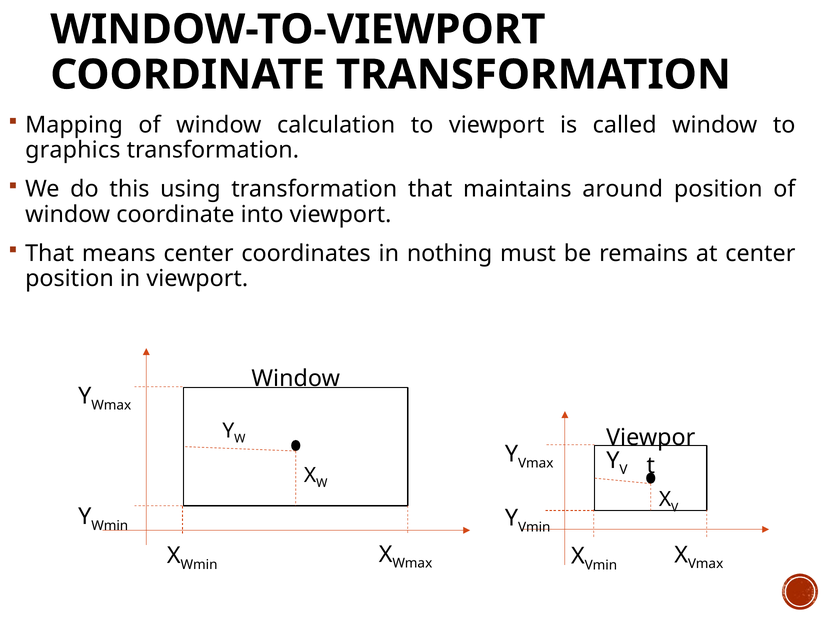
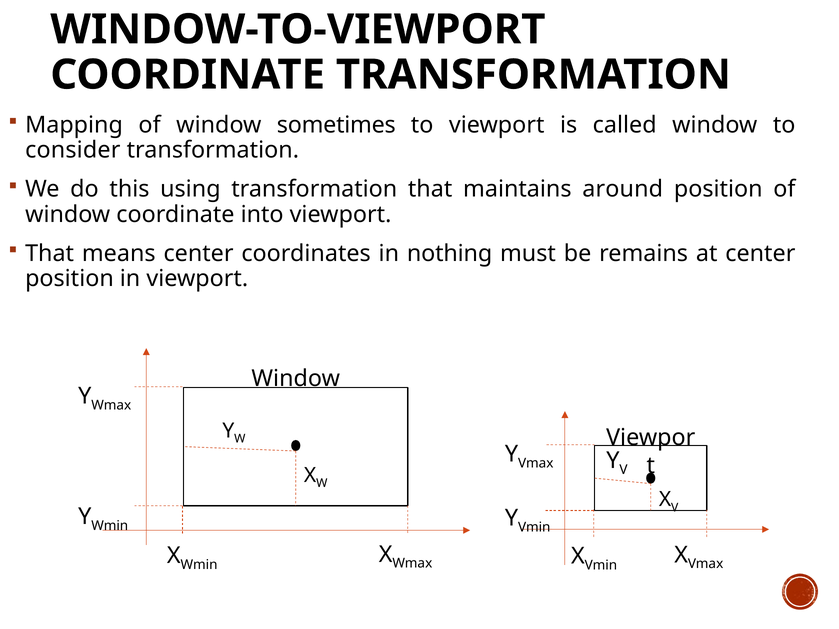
calculation: calculation -> sometimes
graphics: graphics -> consider
